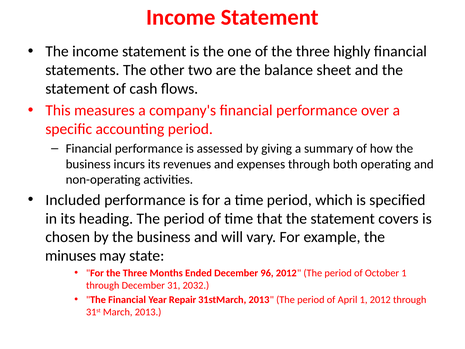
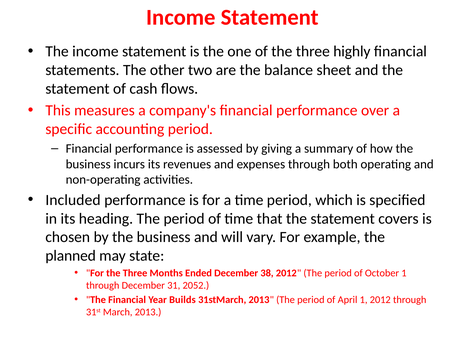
minuses: minuses -> planned
96: 96 -> 38
2032: 2032 -> 2052
Repair: Repair -> Builds
